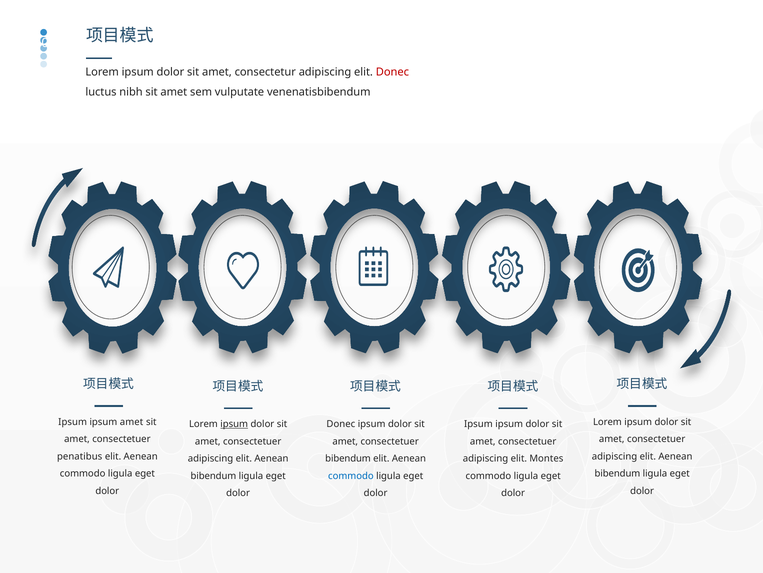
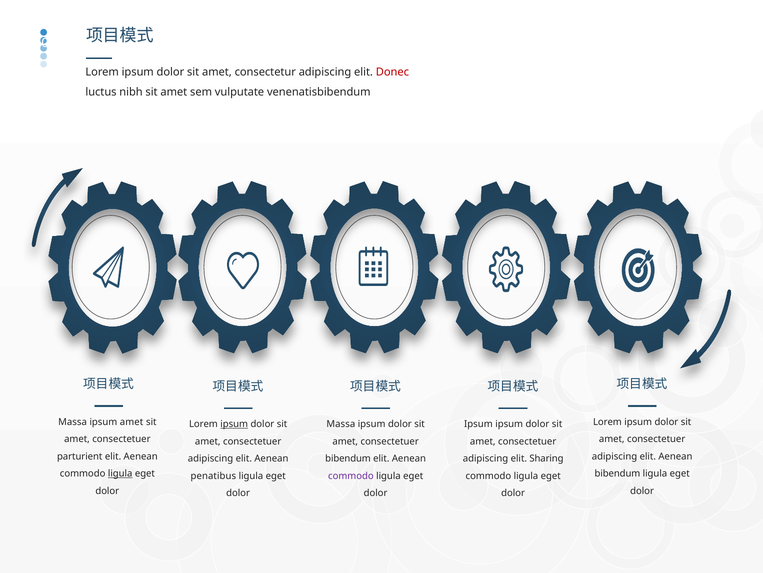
Ipsum at (73, 421): Ipsum -> Massa
Donec at (341, 424): Donec -> Massa
penatibus: penatibus -> parturient
Montes: Montes -> Sharing
ligula at (120, 473) underline: none -> present
bibendum at (213, 475): bibendum -> penatibus
commodo at (351, 475) colour: blue -> purple
